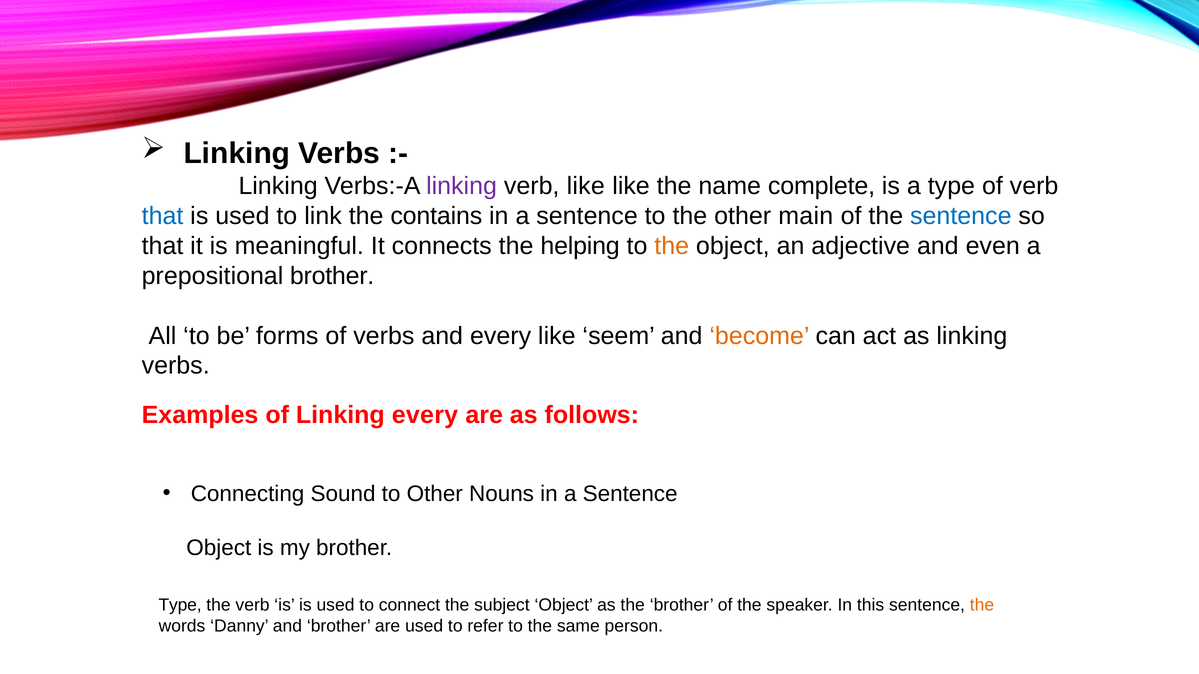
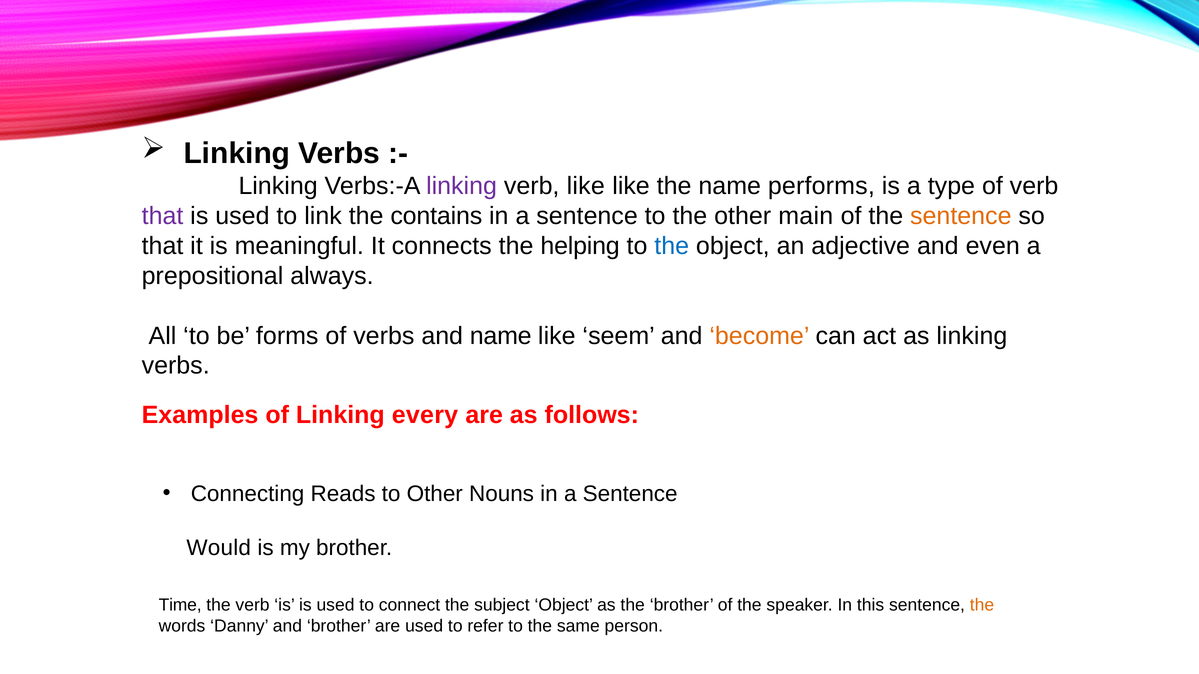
complete: complete -> performs
that at (163, 216) colour: blue -> purple
sentence at (961, 216) colour: blue -> orange
the at (672, 246) colour: orange -> blue
prepositional brother: brother -> always
and every: every -> name
Sound: Sound -> Reads
Object at (219, 548): Object -> Would
Type at (180, 605): Type -> Time
